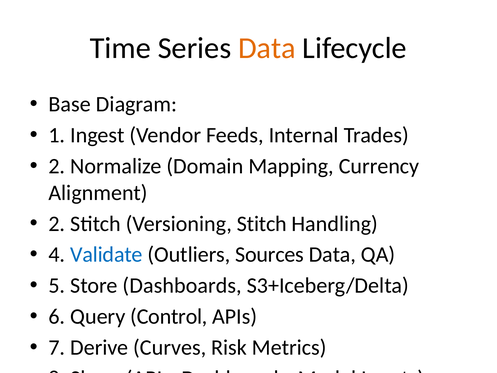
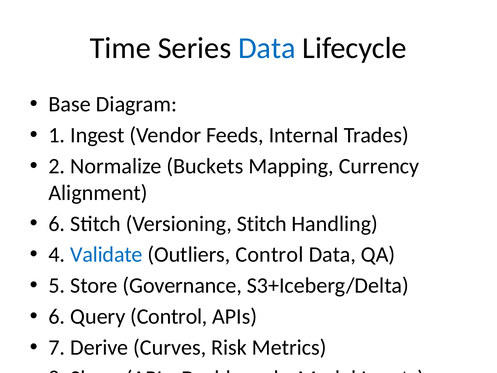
Data at (267, 48) colour: orange -> blue
Domain: Domain -> Buckets
2 at (57, 224): 2 -> 6
Outliers Sources: Sources -> Control
Store Dashboards: Dashboards -> Governance
